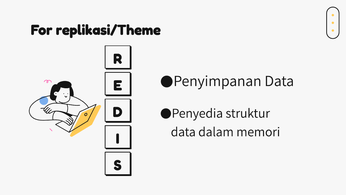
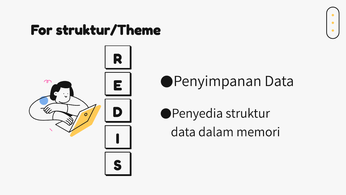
replikasi/Theme: replikasi/Theme -> struktur/Theme
